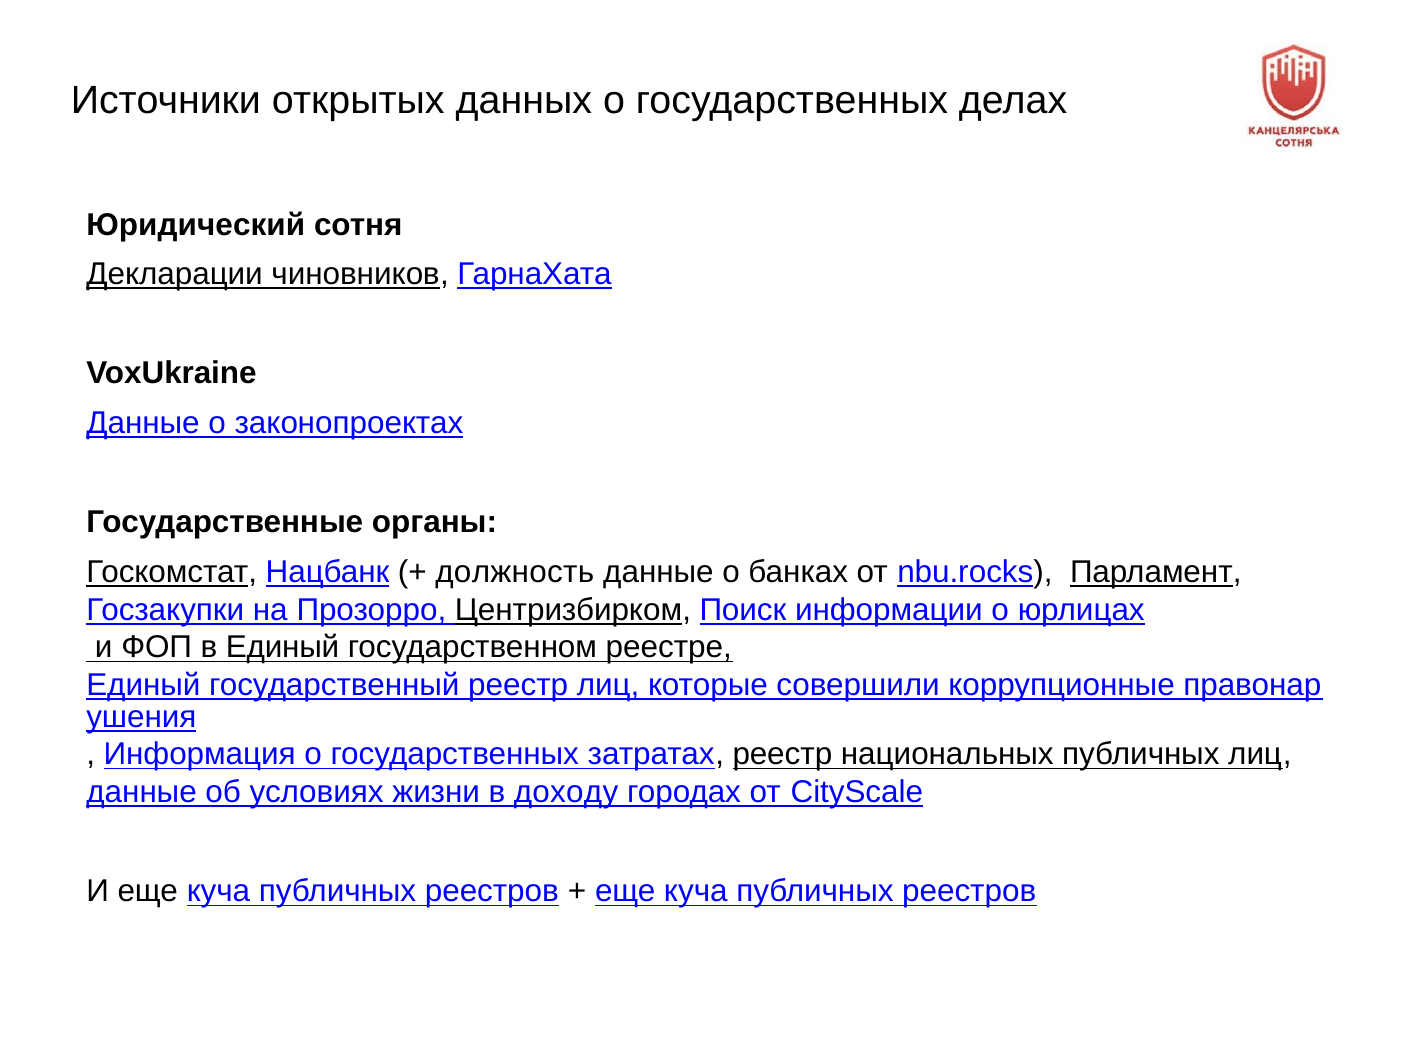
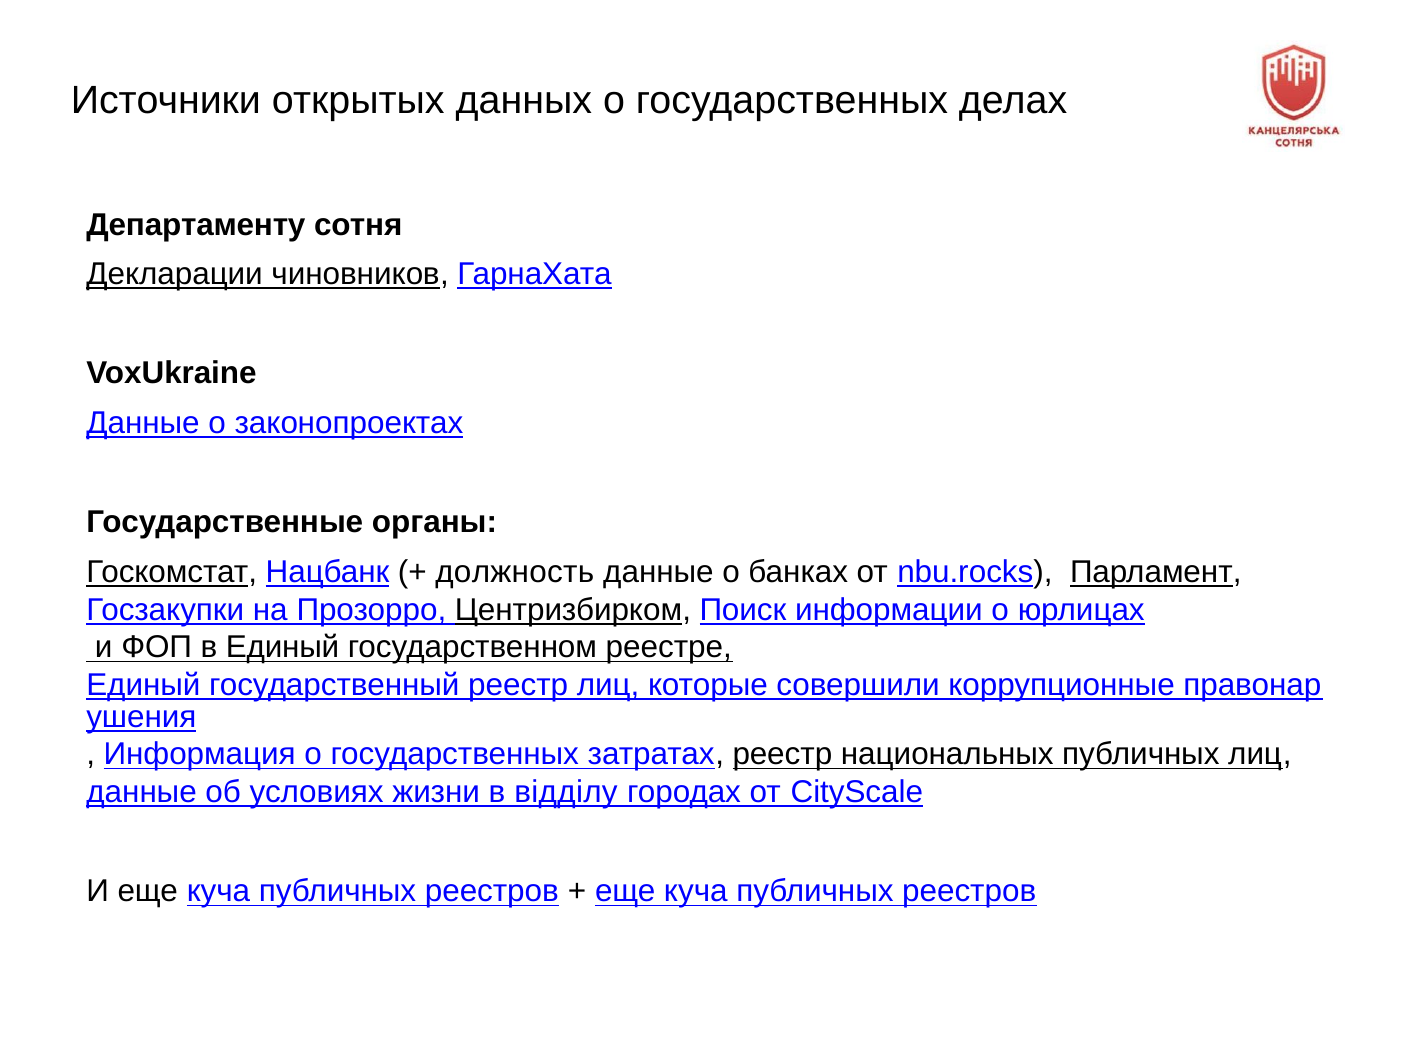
Юридический: Юридический -> Департаменту
доходу: доходу -> відділу
